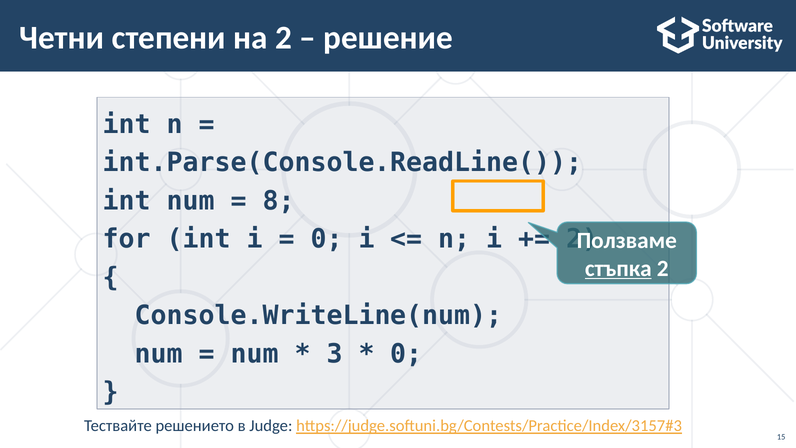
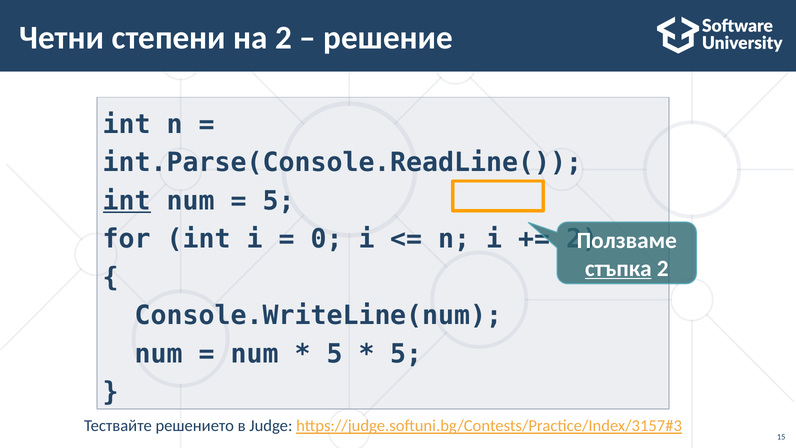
int at (127, 201) underline: none -> present
8 at (279, 201): 8 -> 5
3 at (335, 354): 3 -> 5
0 at (406, 354): 0 -> 5
